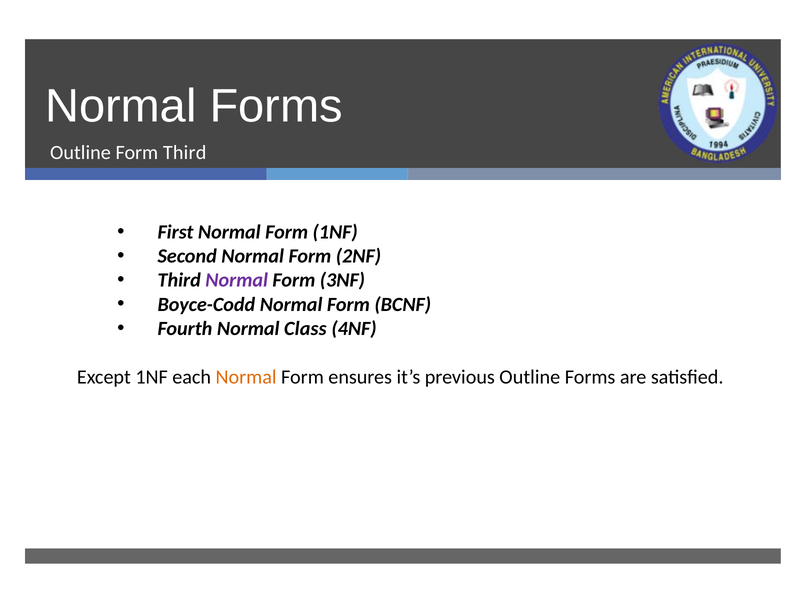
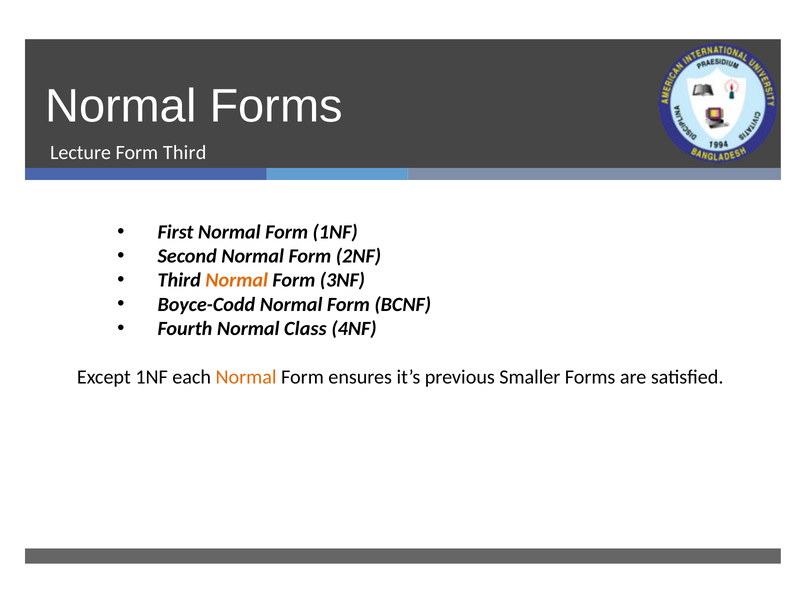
Outline at (80, 153): Outline -> Lecture
Normal at (237, 280) colour: purple -> orange
previous Outline: Outline -> Smaller
